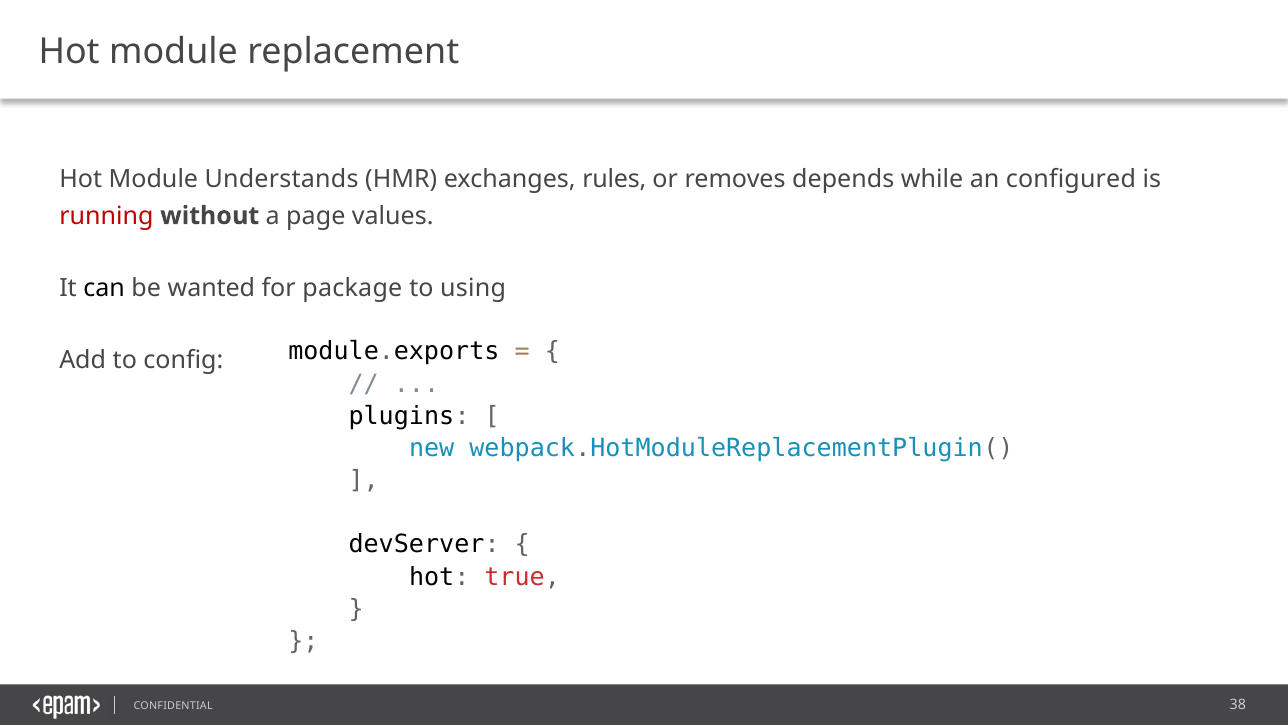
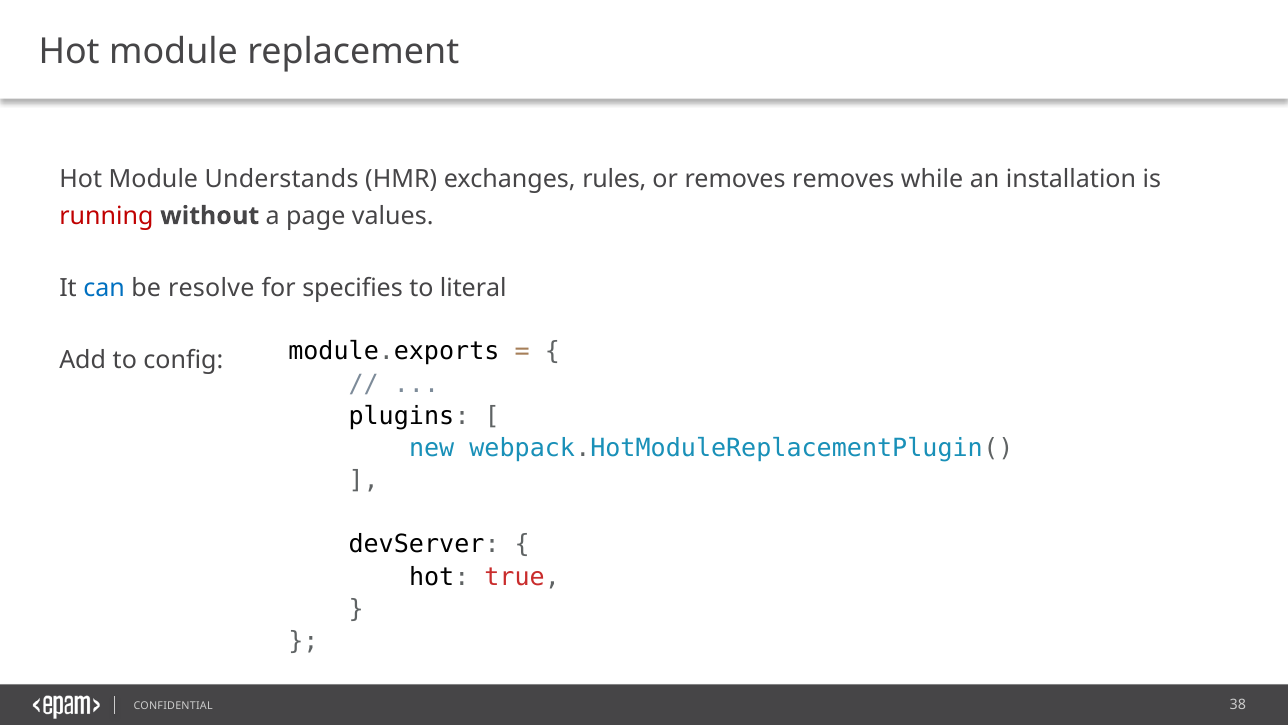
removes depends: depends -> removes
configured: configured -> installation
can colour: black -> blue
wanted: wanted -> resolve
package: package -> specifies
using: using -> literal
